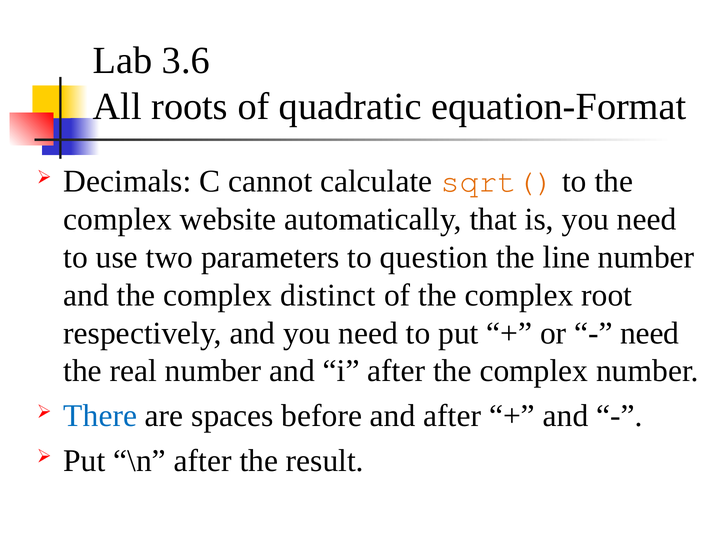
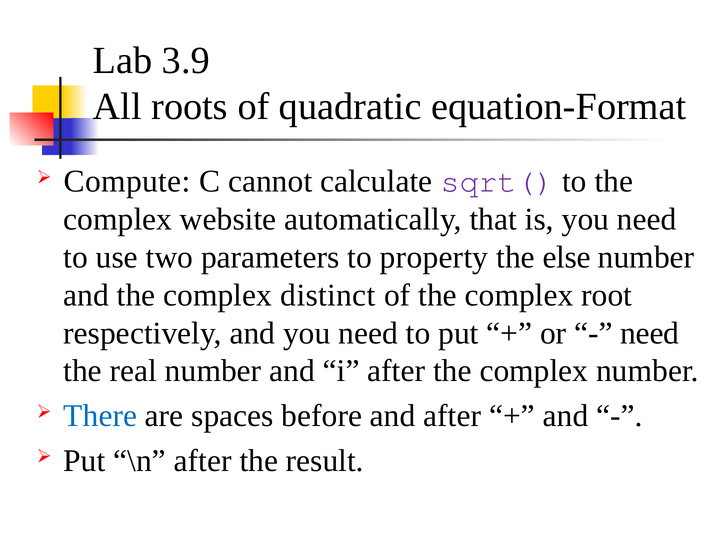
3.6: 3.6 -> 3.9
Decimals: Decimals -> Compute
sqrt( colour: orange -> purple
question: question -> property
line: line -> else
